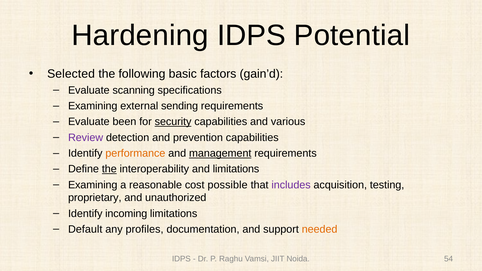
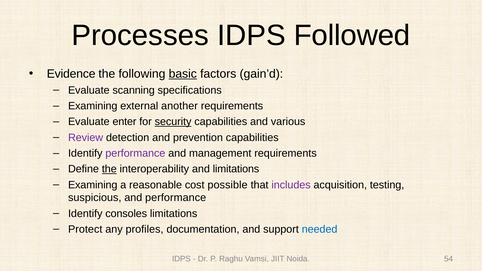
Hardening: Hardening -> Processes
Potential: Potential -> Followed
Selected: Selected -> Evidence
basic underline: none -> present
sending: sending -> another
been: been -> enter
performance at (135, 153) colour: orange -> purple
management underline: present -> none
proprietary: proprietary -> suspicious
and unauthorized: unauthorized -> performance
incoming: incoming -> consoles
Default: Default -> Protect
needed colour: orange -> blue
